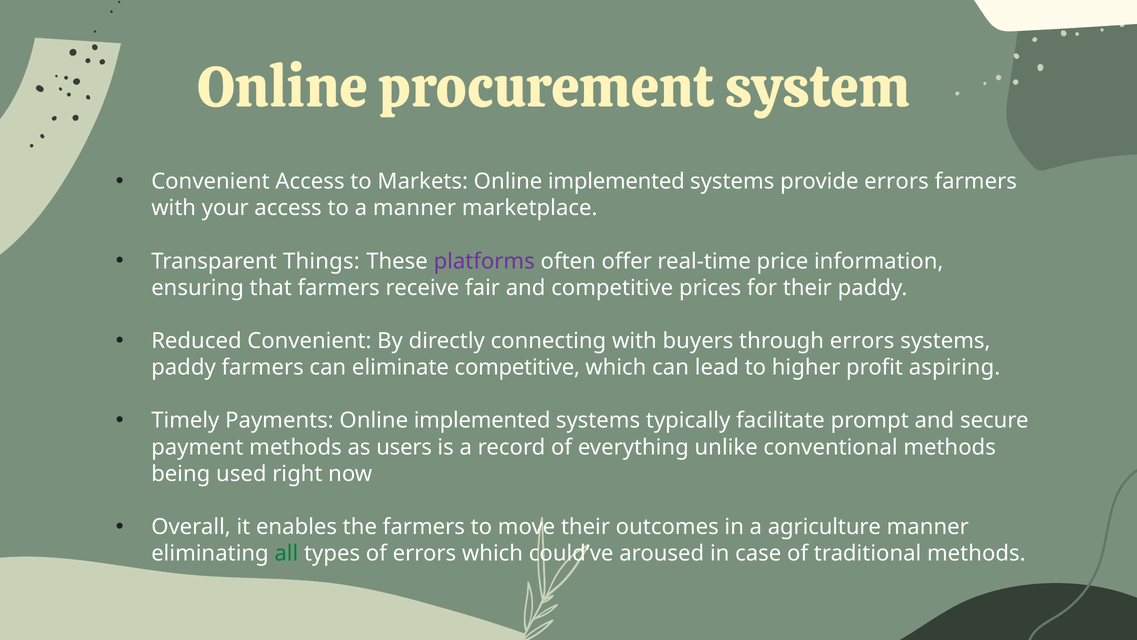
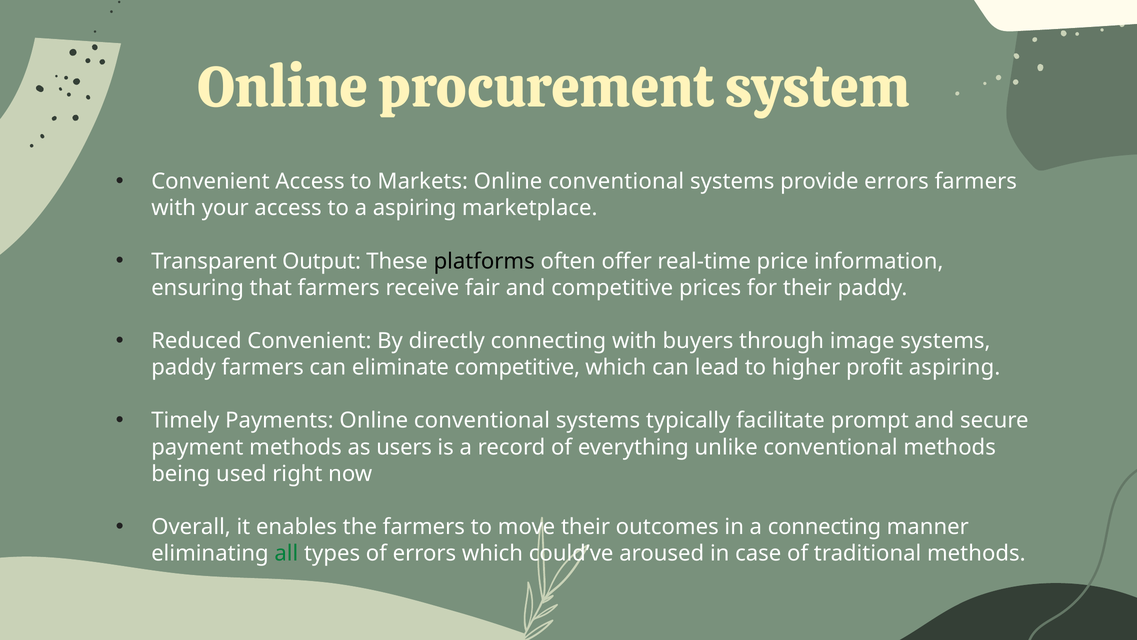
Markets Online implemented: implemented -> conventional
a manner: manner -> aspiring
Things: Things -> Output
platforms colour: purple -> black
through errors: errors -> image
Payments Online implemented: implemented -> conventional
a agriculture: agriculture -> connecting
